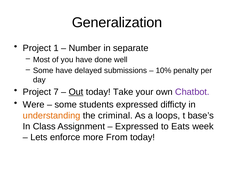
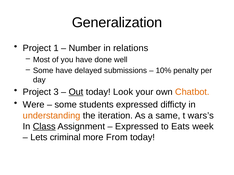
separate: separate -> relations
7: 7 -> 3
Take: Take -> Look
Chatbot colour: purple -> orange
criminal: criminal -> iteration
loops: loops -> same
base’s: base’s -> wars’s
Class underline: none -> present
enforce: enforce -> criminal
